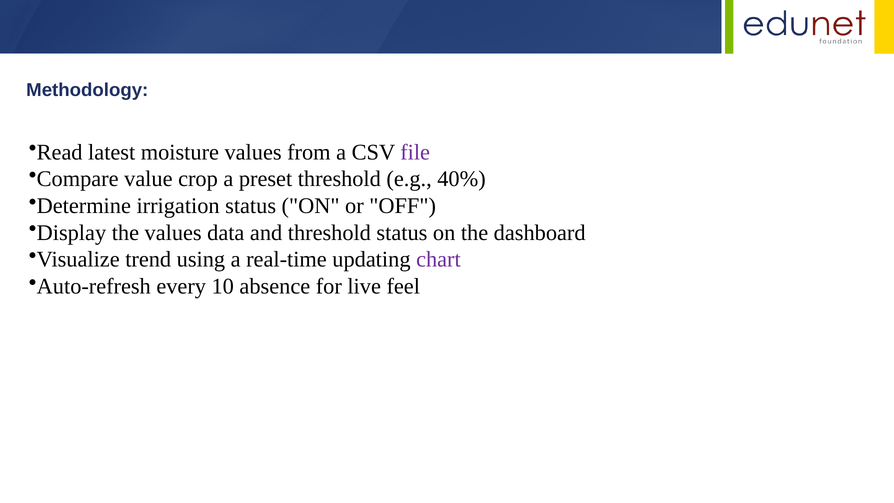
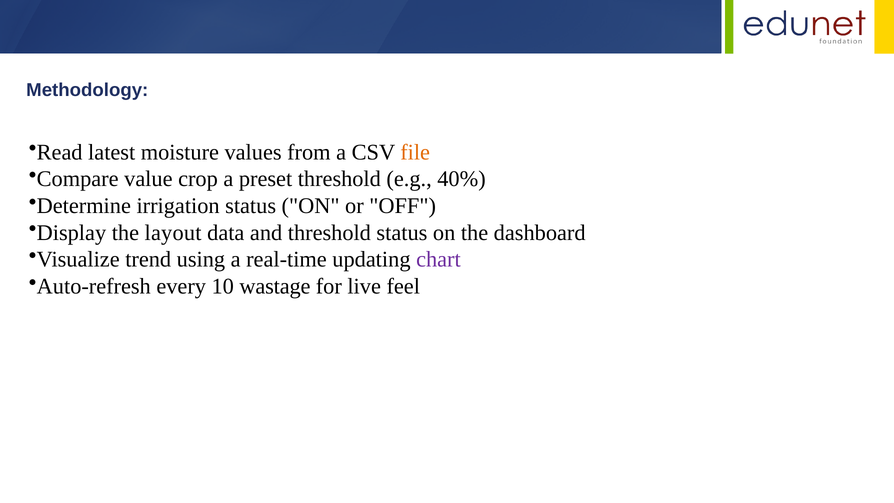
file colour: purple -> orange
the values: values -> layout
absence: absence -> wastage
